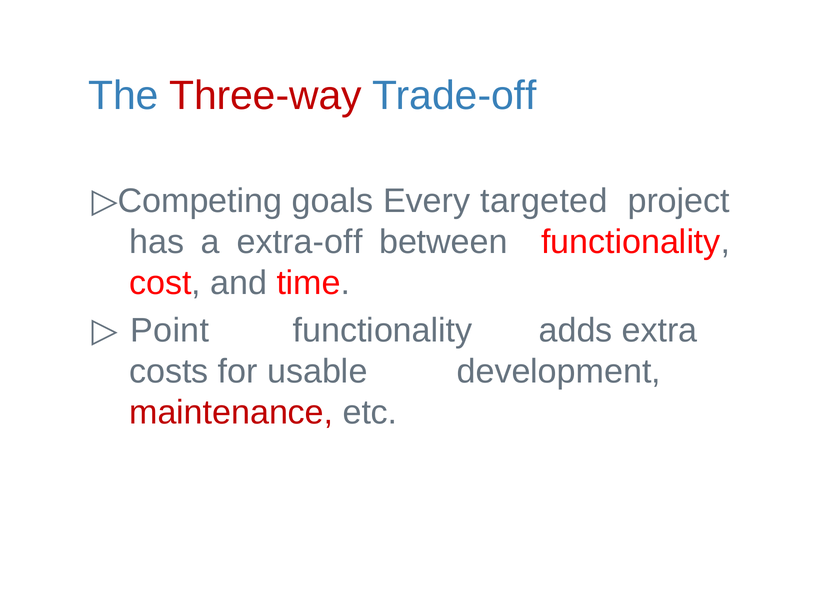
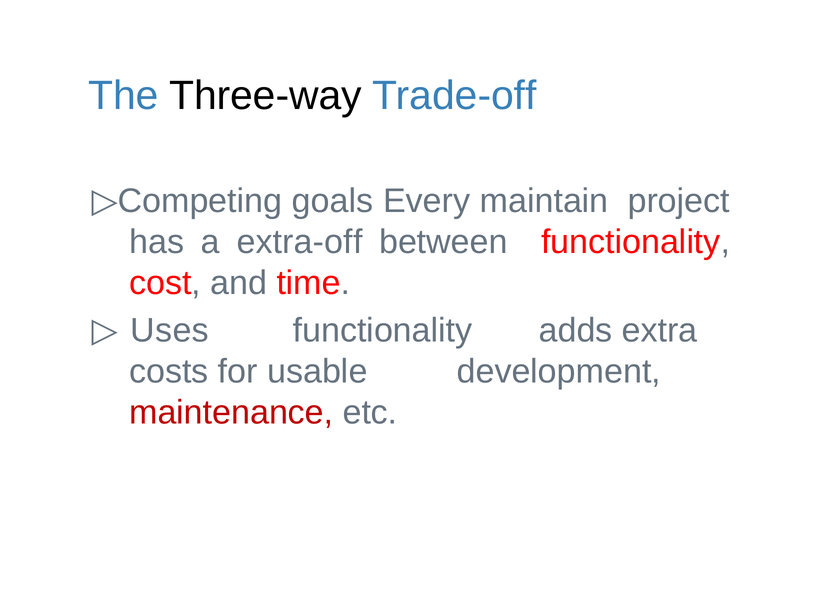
Three-way colour: red -> black
targeted: targeted -> maintain
Point: Point -> Uses
